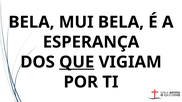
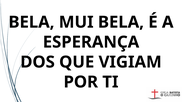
QUE underline: present -> none
